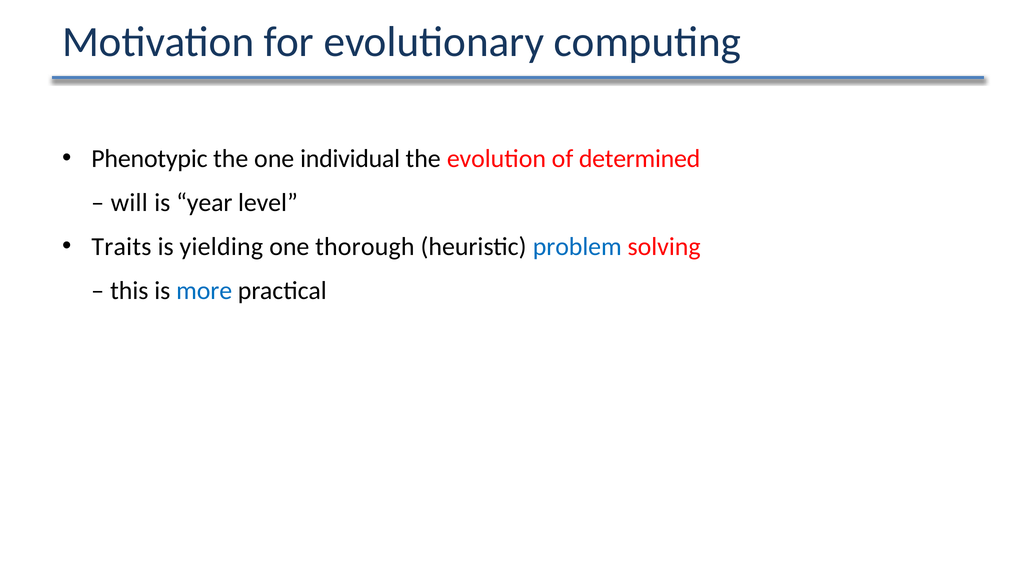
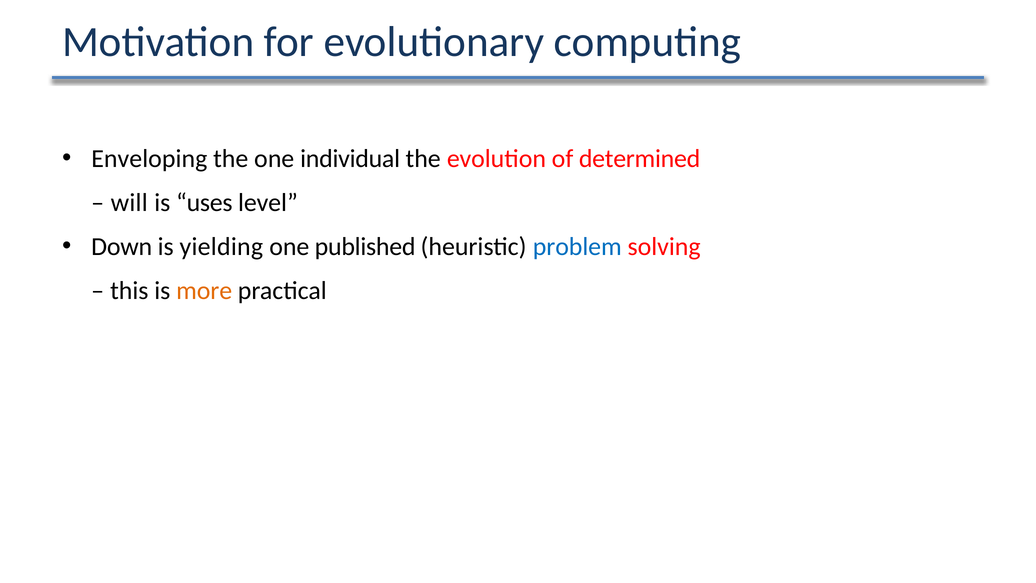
Phenotypic: Phenotypic -> Enveloping
year: year -> uses
Traits: Traits -> Down
thorough: thorough -> published
more colour: blue -> orange
